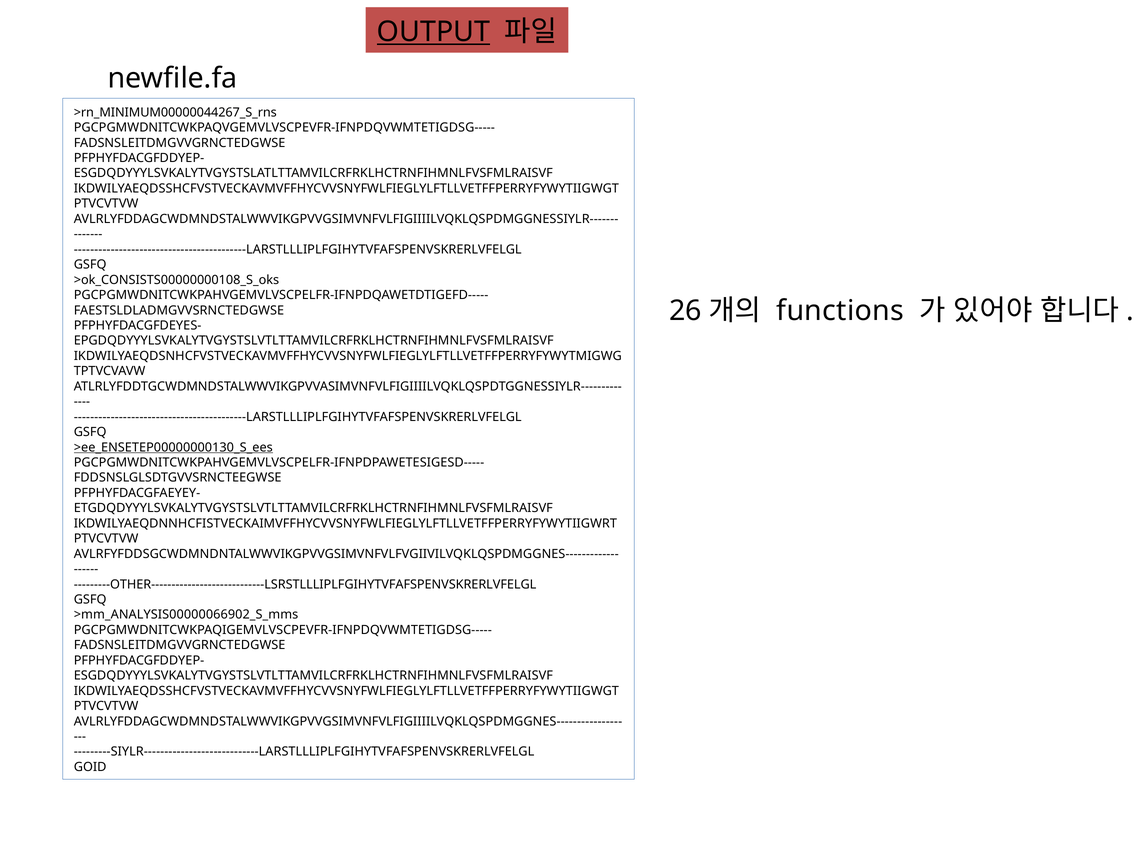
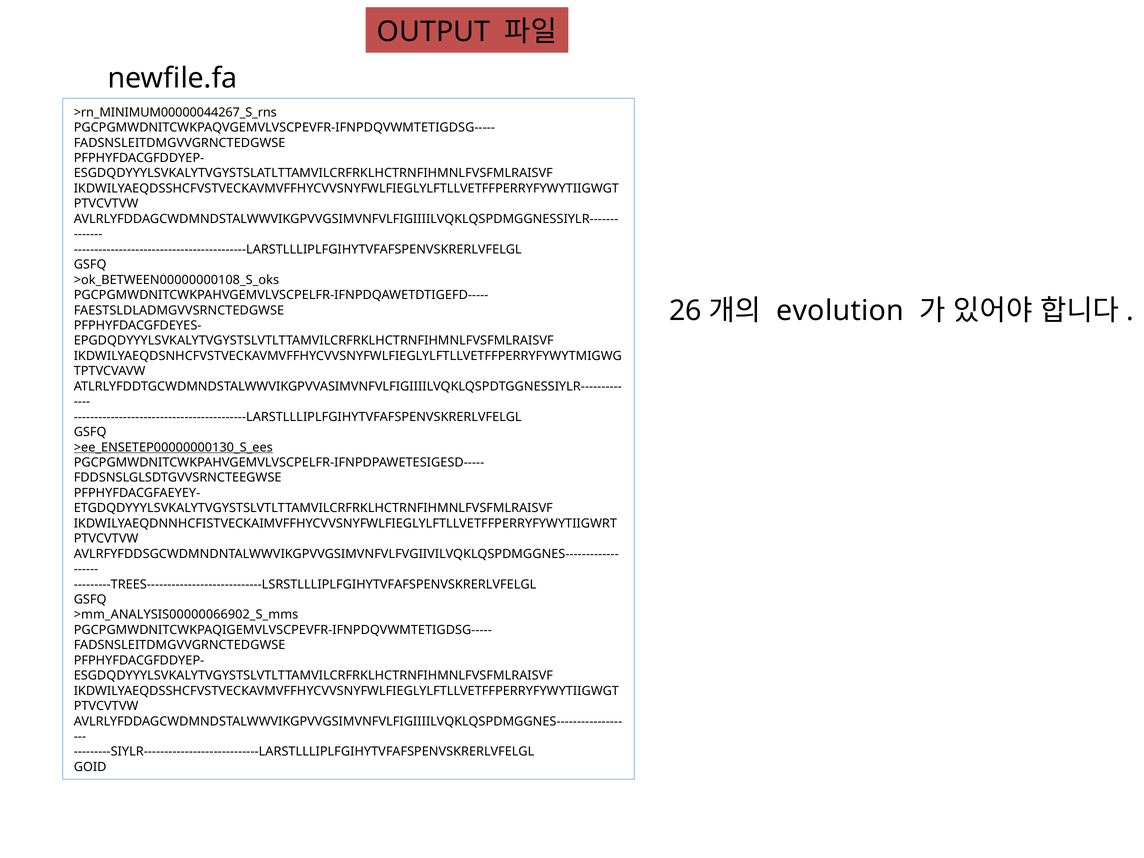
OUTPUT underline: present -> none
>ok_CONSISTS00000000108_S_oks: >ok_CONSISTS00000000108_S_oks -> >ok_BETWEEN00000000108_S_oks
functions: functions -> evolution
---------OTHER----------------------------LSRSTLLLIPLFGIHYTVFAFSPENVSKRERLVFELGL: ---------OTHER----------------------------LSRSTLLLIPLFGIHYTVFAFSPENVSKRERLVFELGL -> ---------TREES----------------------------LSRSTLLLIPLFGIHYTVFAFSPENVSKRERLVFELGL
